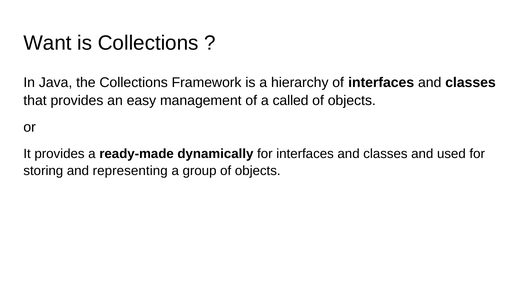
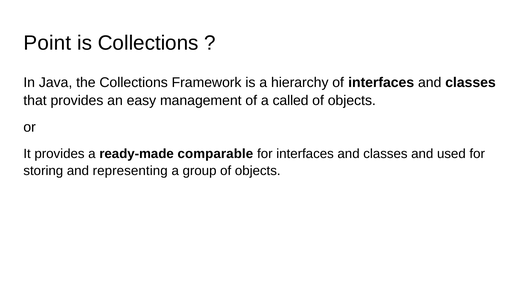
Want: Want -> Point
dynamically: dynamically -> comparable
